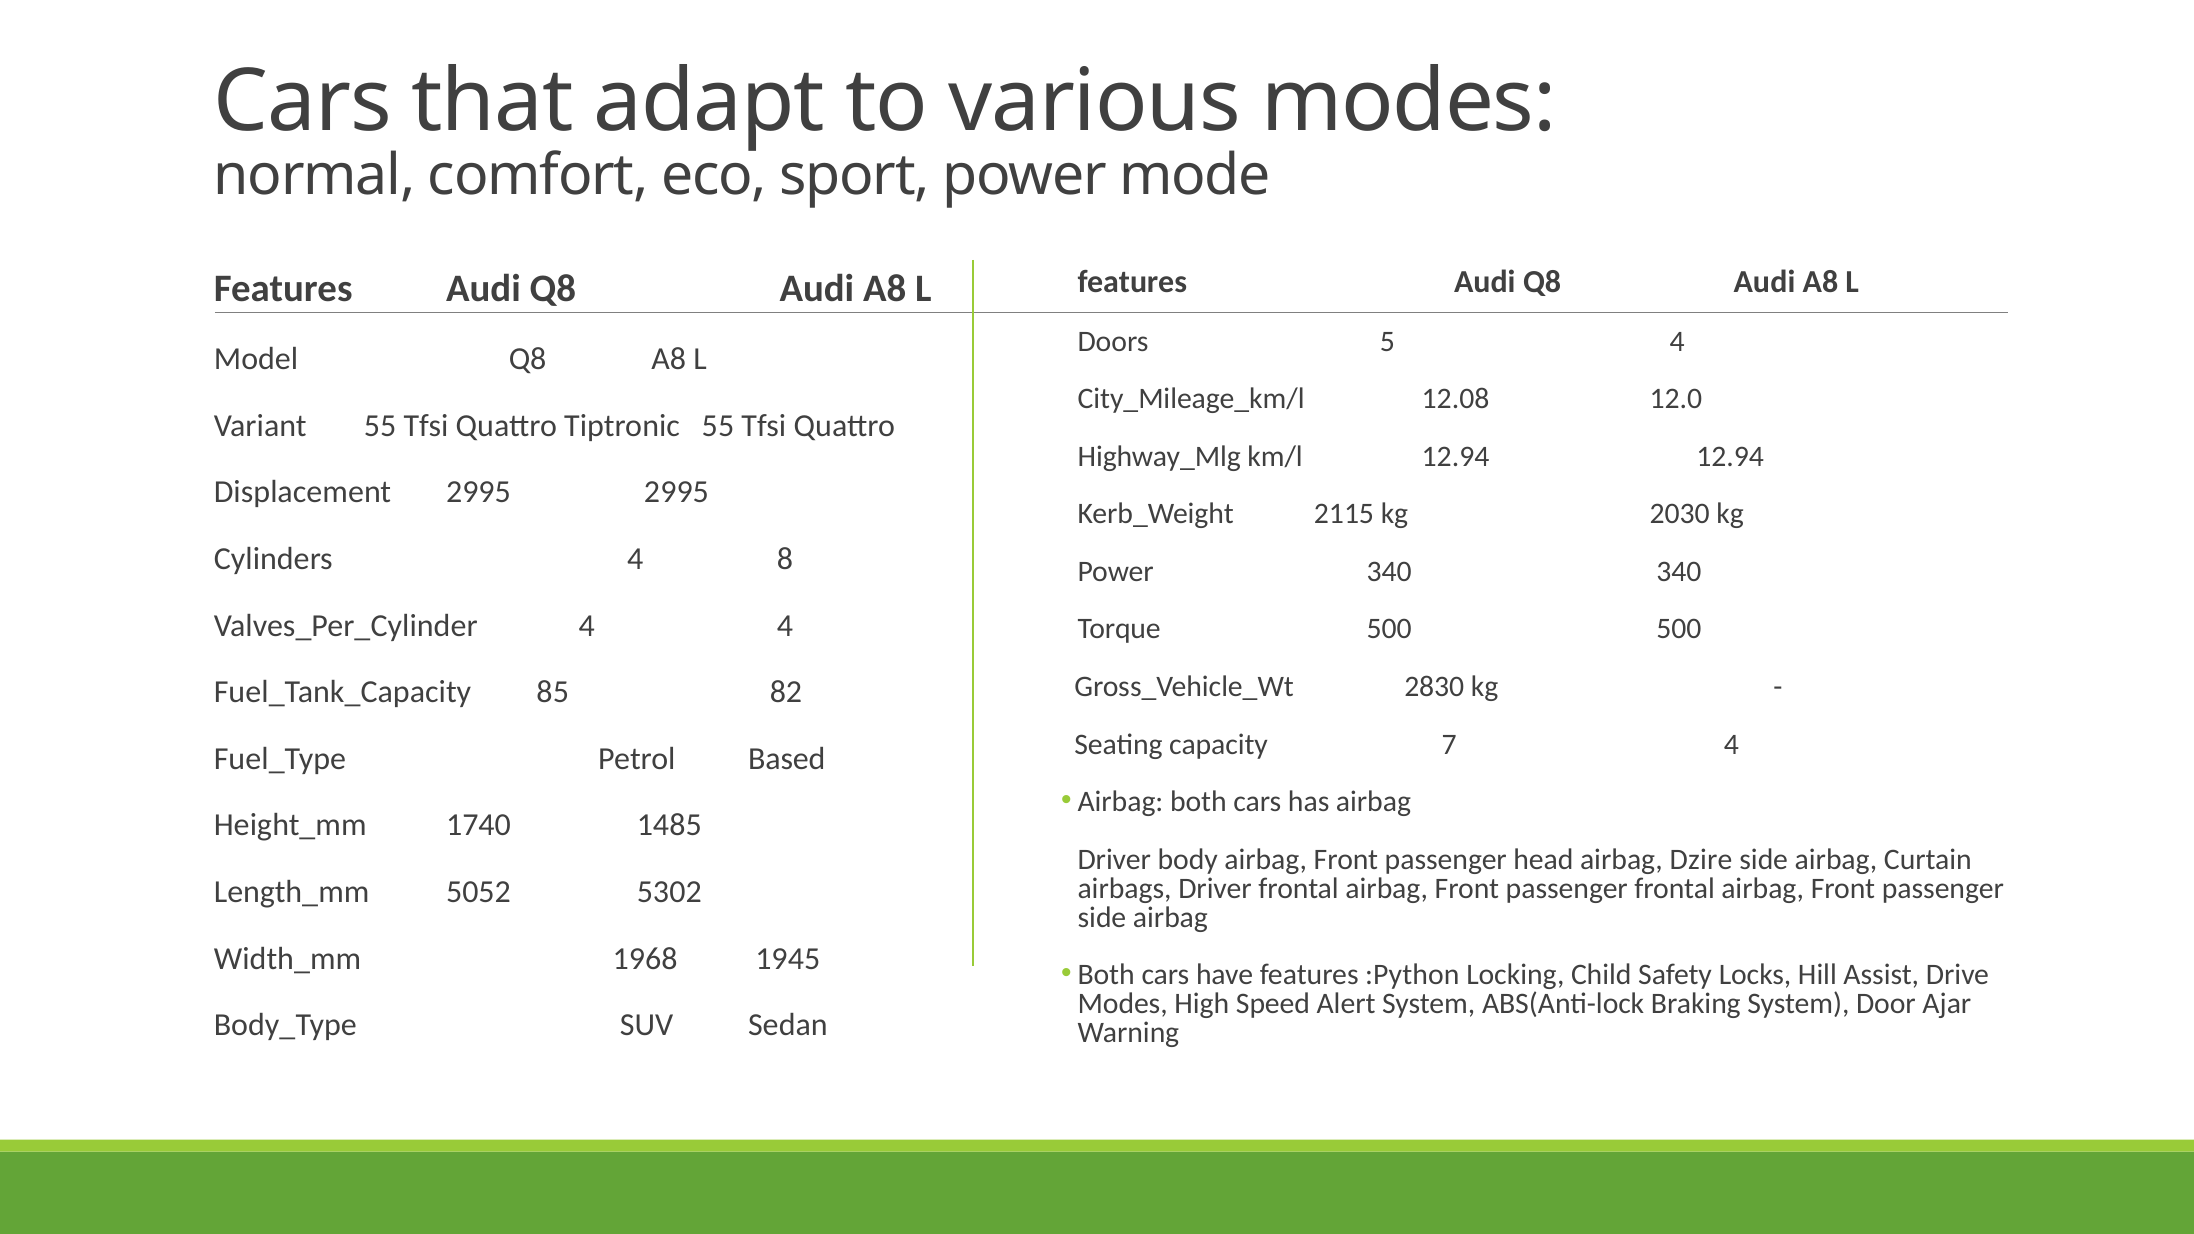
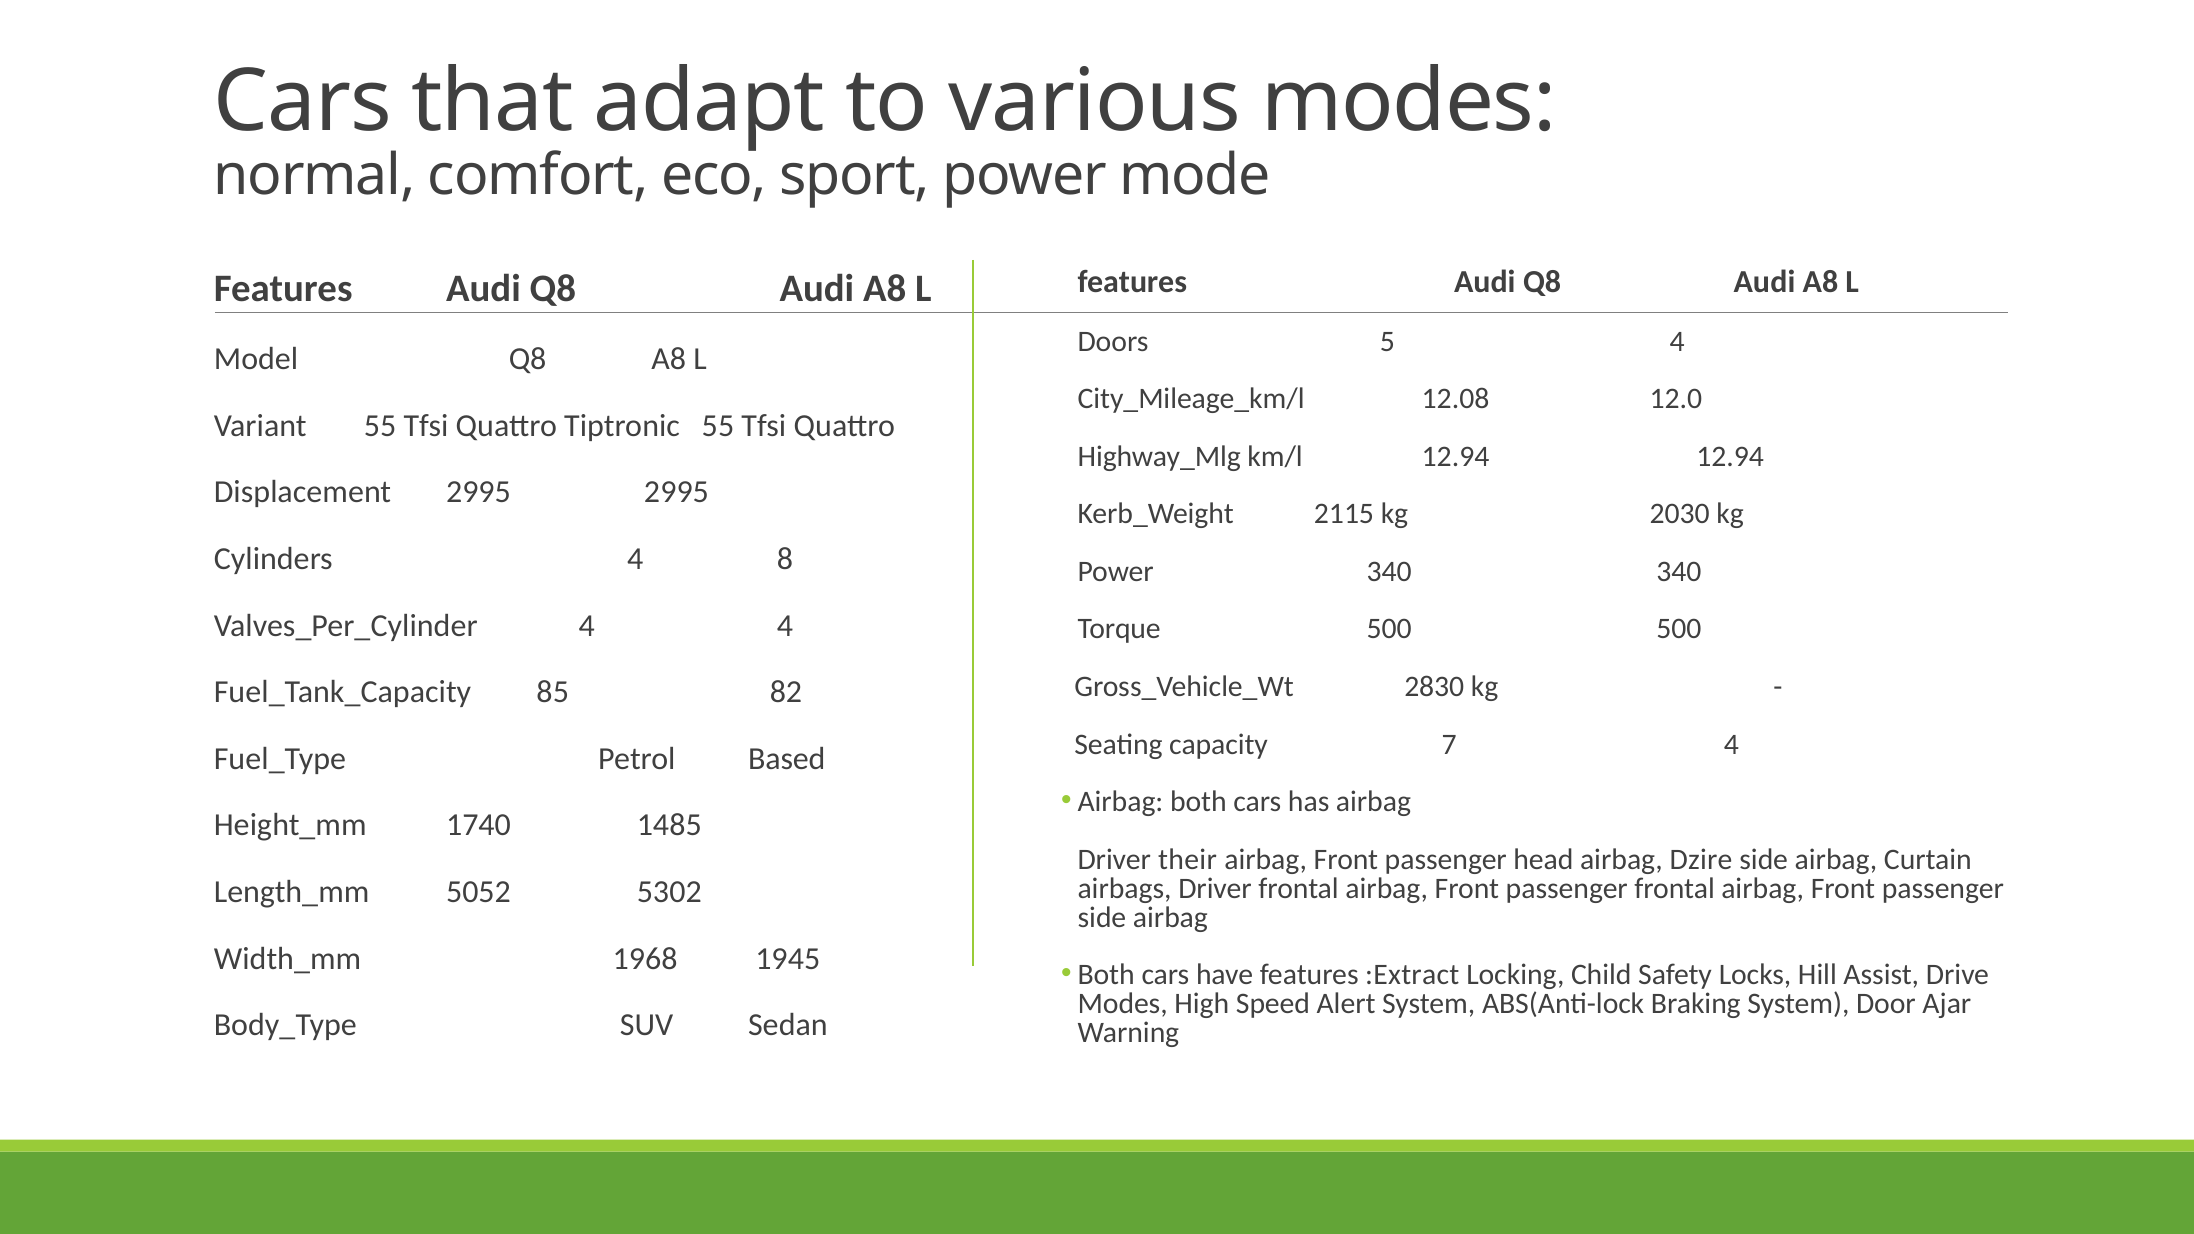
body: body -> their
:Python: :Python -> :Extract
